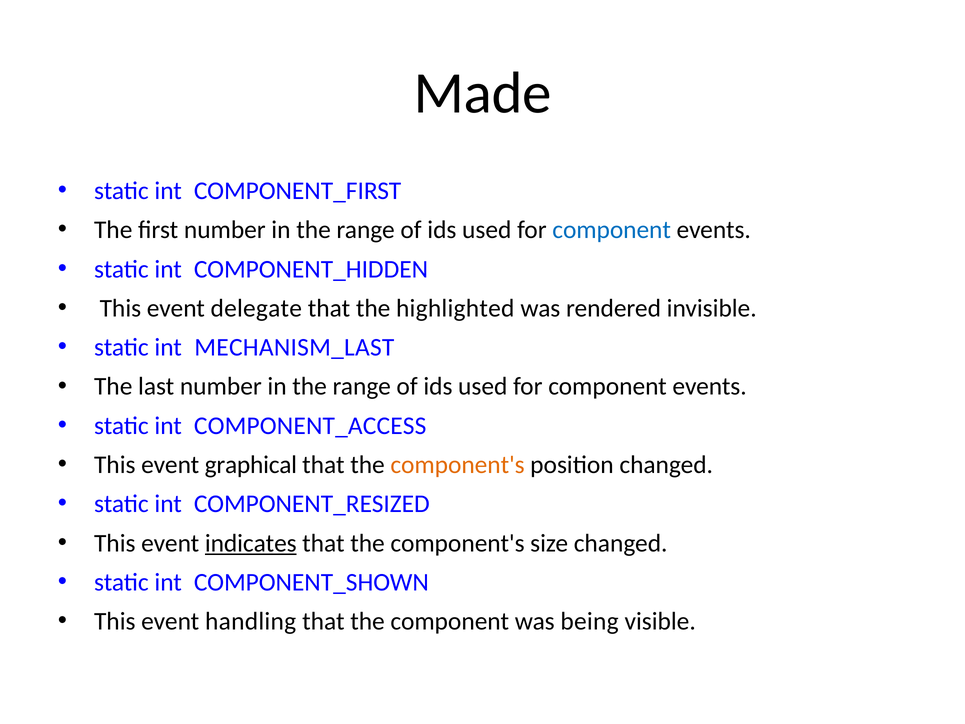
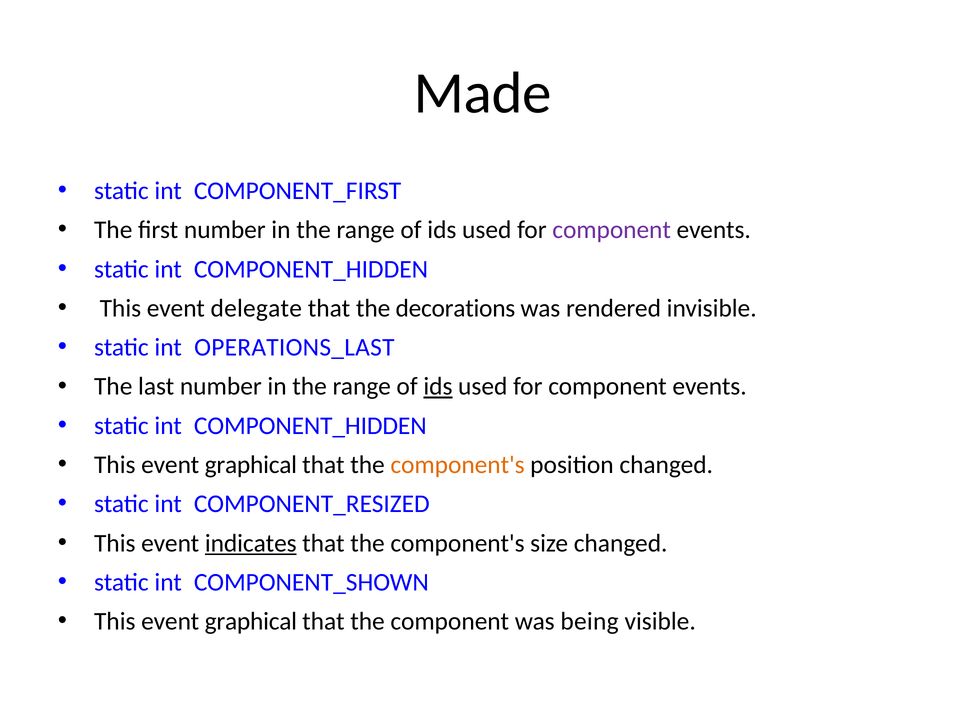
component at (612, 230) colour: blue -> purple
highlighted: highlighted -> decorations
MECHANISM_LAST: MECHANISM_LAST -> OPERATIONS_LAST
ids at (438, 386) underline: none -> present
COMPONENT_ACCESS at (310, 426): COMPONENT_ACCESS -> COMPONENT_HIDDEN
handling at (251, 621): handling -> graphical
